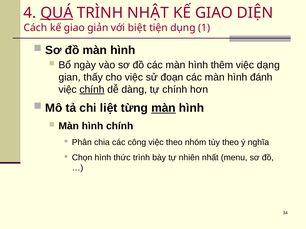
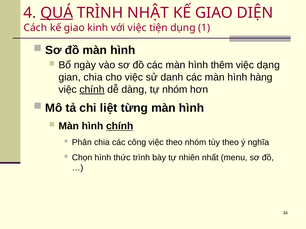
giản: giản -> kinh
với biệt: biệt -> việc
gian thấy: thấy -> chia
đoạn: đoạn -> danh
đánh: đánh -> hàng
tự chính: chính -> nhóm
màn at (163, 108) underline: present -> none
chính at (120, 126) underline: none -> present
